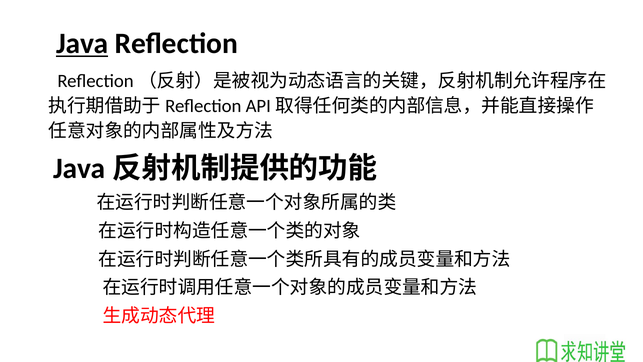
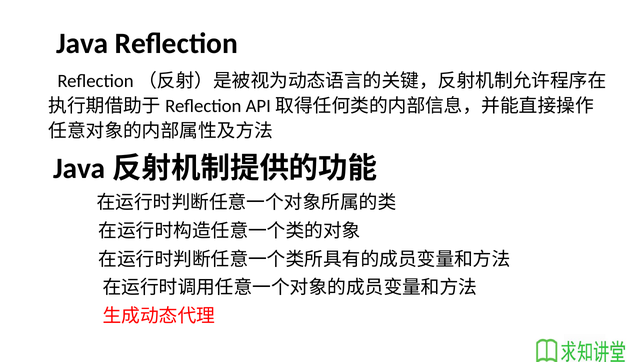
Java underline: present -> none
